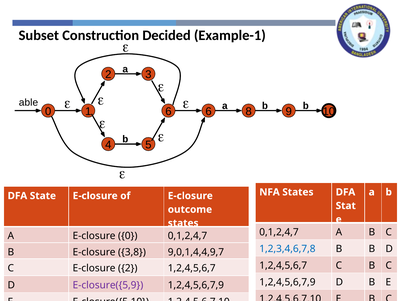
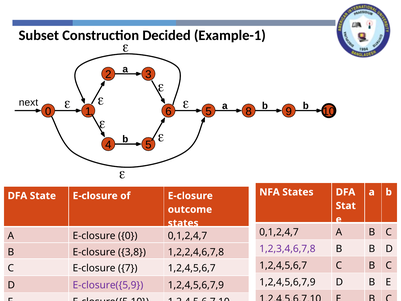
able: able -> next
6 6: 6 -> 5
1,2,3,4,6,7,8 colour: blue -> purple
9,0,1,4,4,9,7: 9,0,1,4,4,9,7 -> 1,2,2,4,6,7,8
E-closure 2: 2 -> 7
